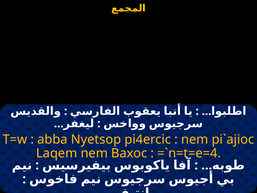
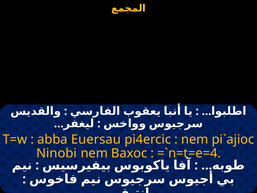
Nyetsop: Nyetsop -> Euersau
Laqem: Laqem -> Ninobi
